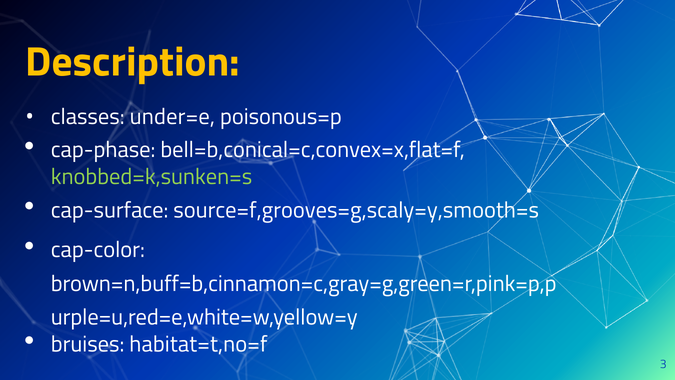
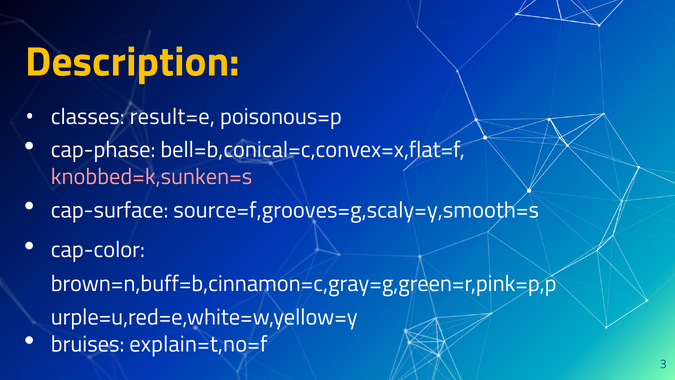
under=e: under=e -> result=e
knobbed=k,sunken=s colour: light green -> pink
habitat=t,no=f: habitat=t,no=f -> explain=t,no=f
